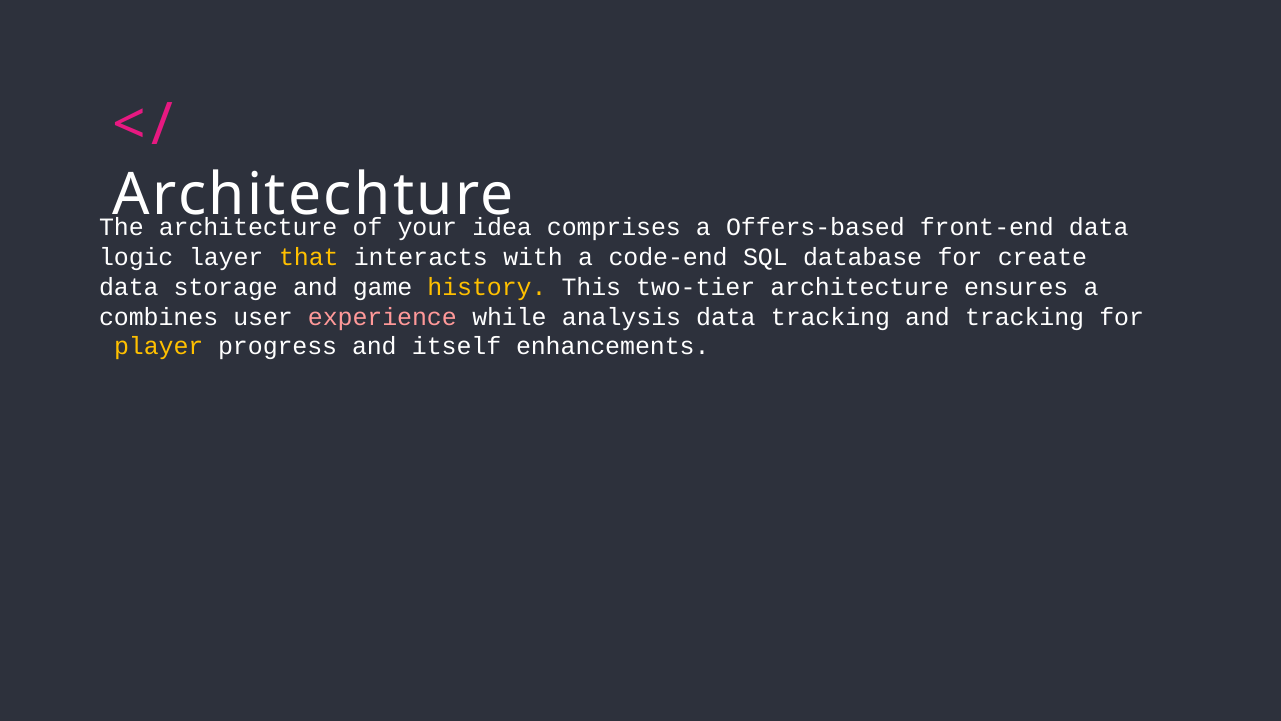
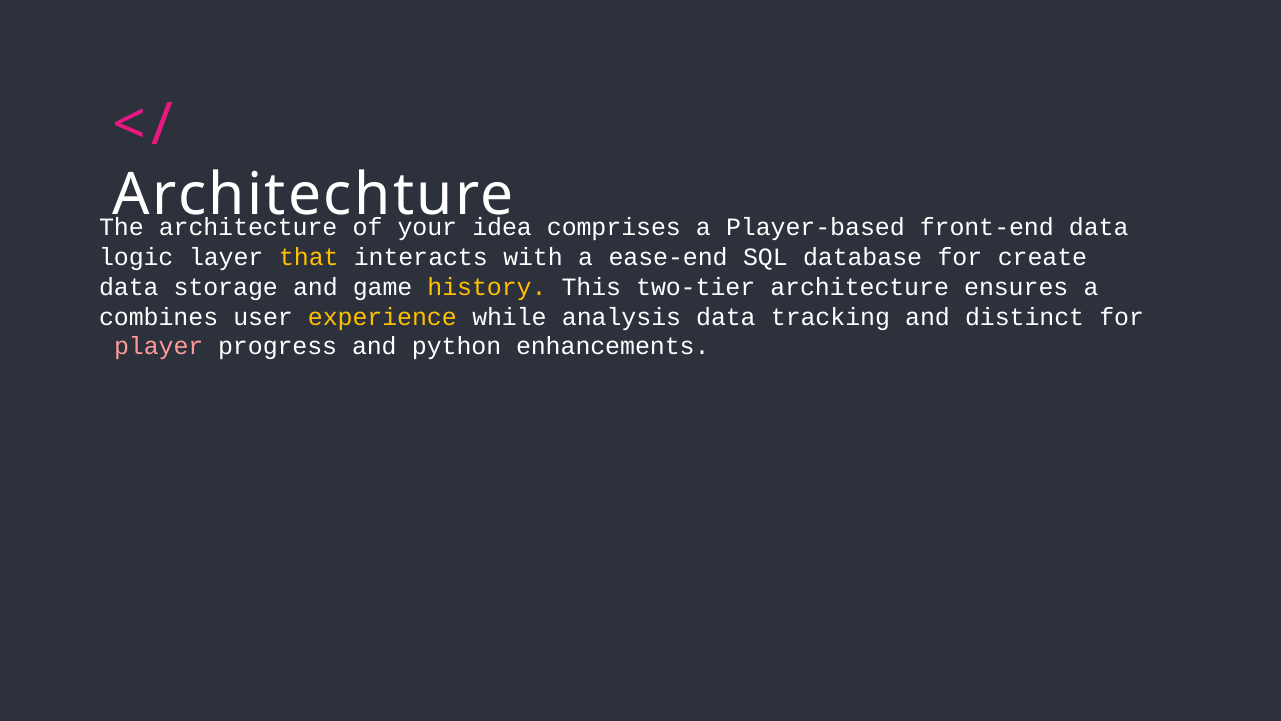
Offers-based: Offers-based -> Player-based
code-end: code-end -> ease-end
experience colour: pink -> yellow
and tracking: tracking -> distinct
player colour: yellow -> pink
itself: itself -> python
